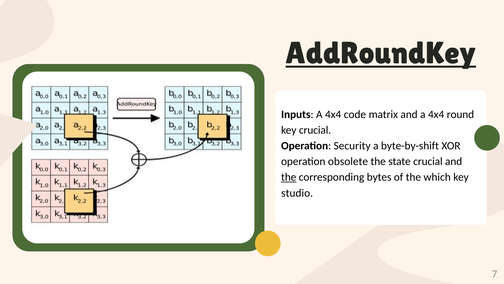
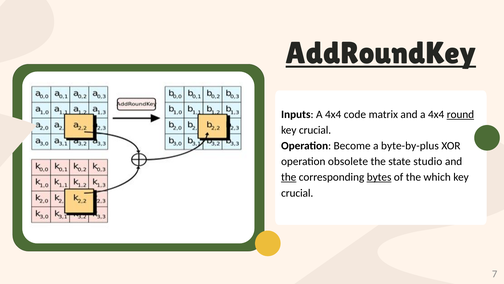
round underline: none -> present
Security: Security -> Become
byte-by-shift: byte-by-shift -> byte-by-plus
state crucial: crucial -> studio
bytes underline: none -> present
studio at (297, 193): studio -> crucial
